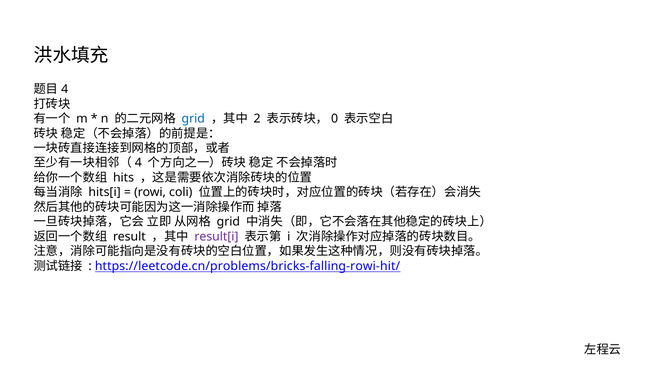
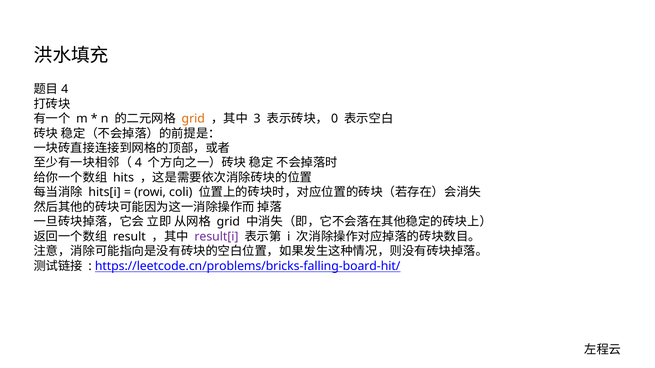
grid at (193, 119) colour: blue -> orange
2: 2 -> 3
https://leetcode.cn/problems/bricks-falling-rowi-hit/: https://leetcode.cn/problems/bricks-falling-rowi-hit/ -> https://leetcode.cn/problems/bricks-falling-board-hit/
